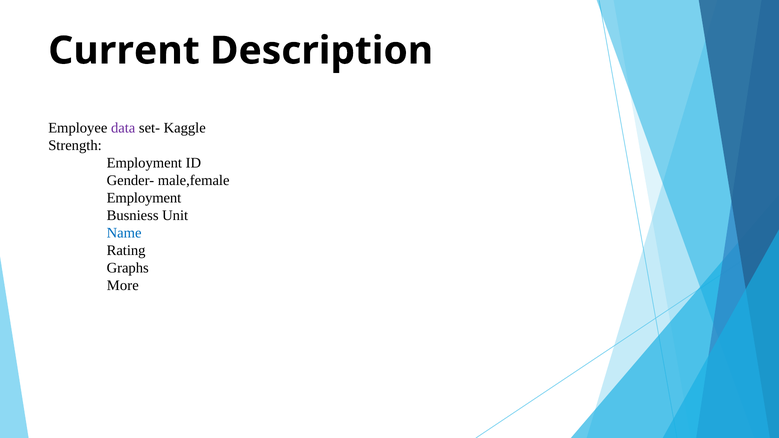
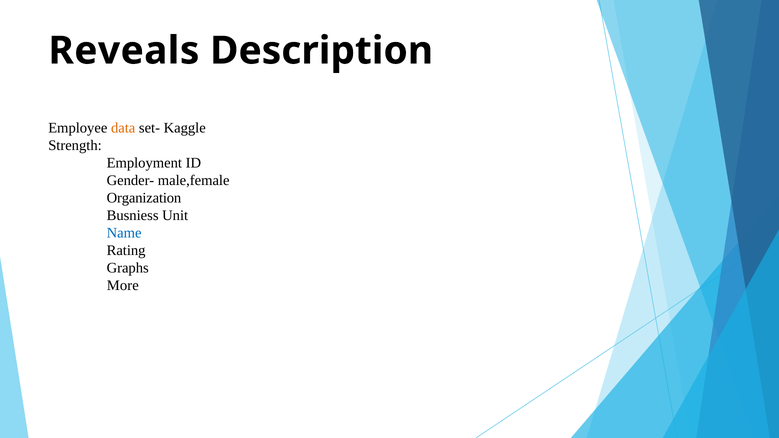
Current: Current -> Reveals
data colour: purple -> orange
Employment at (144, 198): Employment -> Organization
